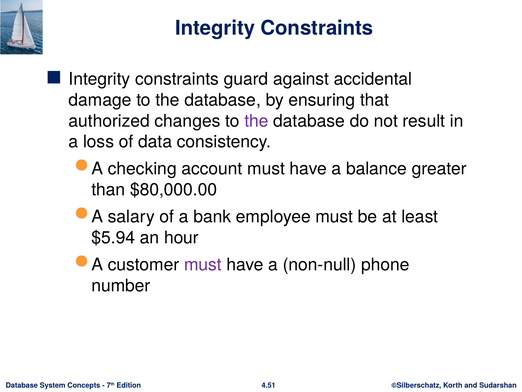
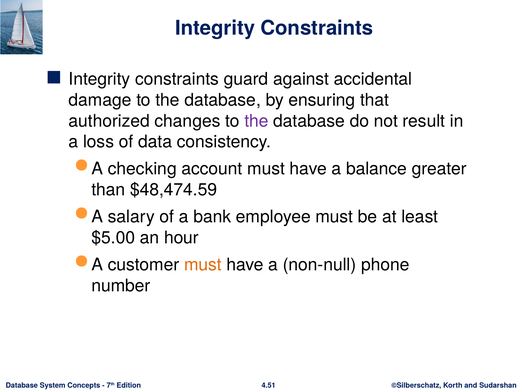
$80,000.00: $80,000.00 -> $48,474.59
$5.94: $5.94 -> $5.00
must at (203, 264) colour: purple -> orange
